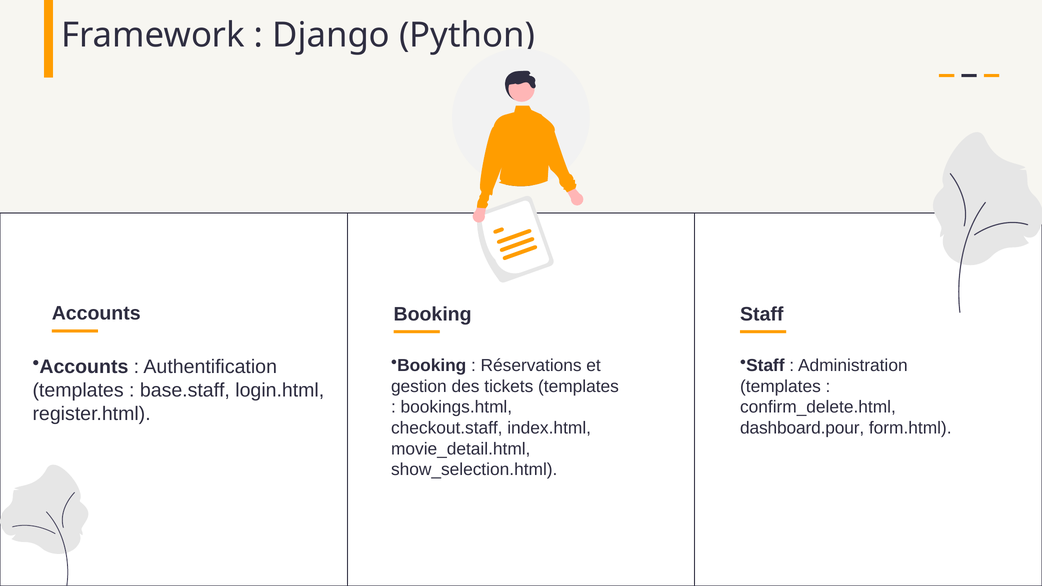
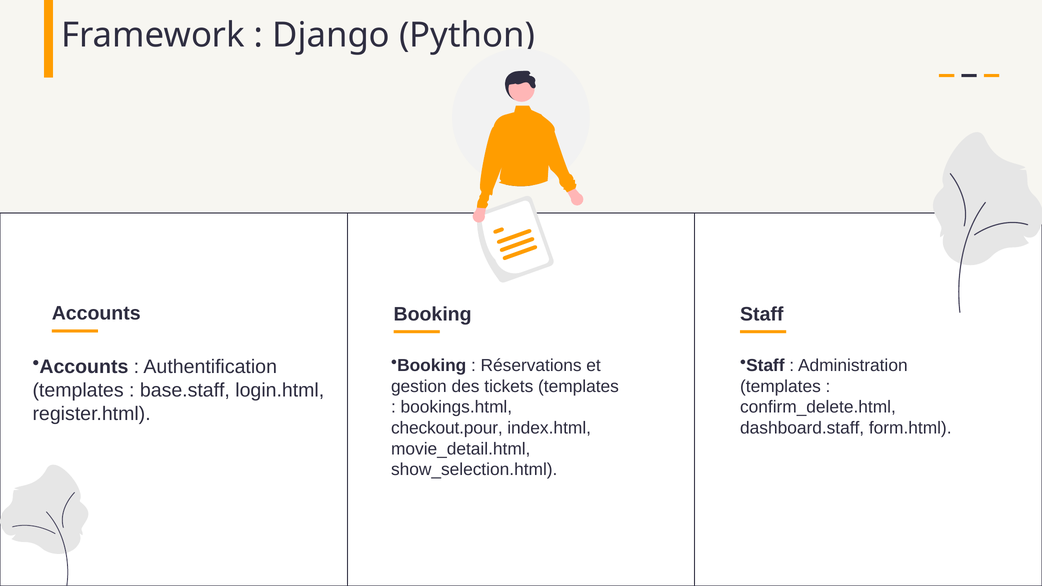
checkout.staff: checkout.staff -> checkout.pour
dashboard.pour: dashboard.pour -> dashboard.staff
